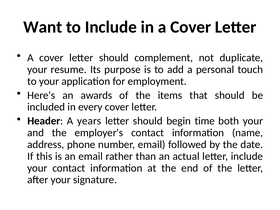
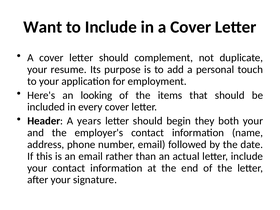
awards: awards -> looking
time: time -> they
